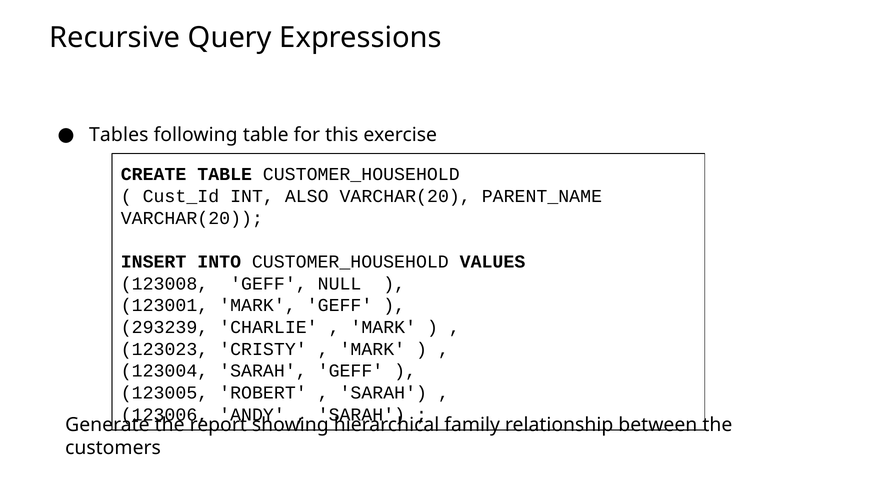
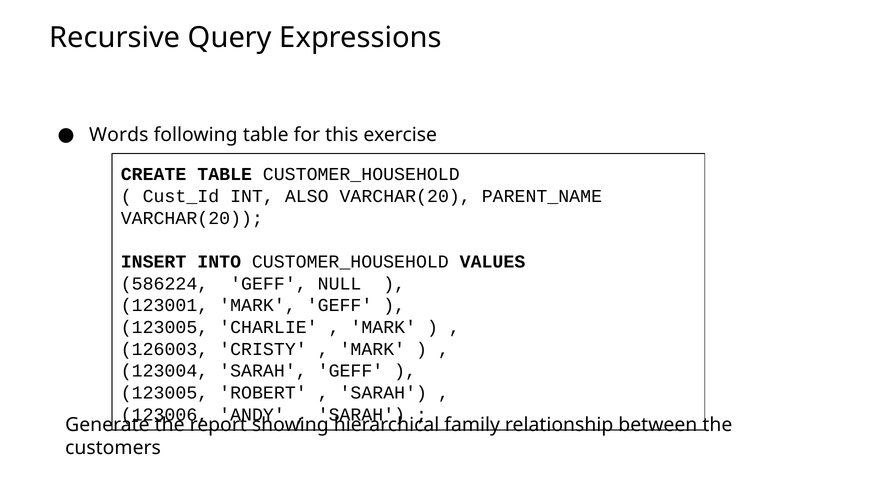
Tables: Tables -> Words
123008: 123008 -> 586224
293239 at (165, 327): 293239 -> 123005
123023: 123023 -> 126003
